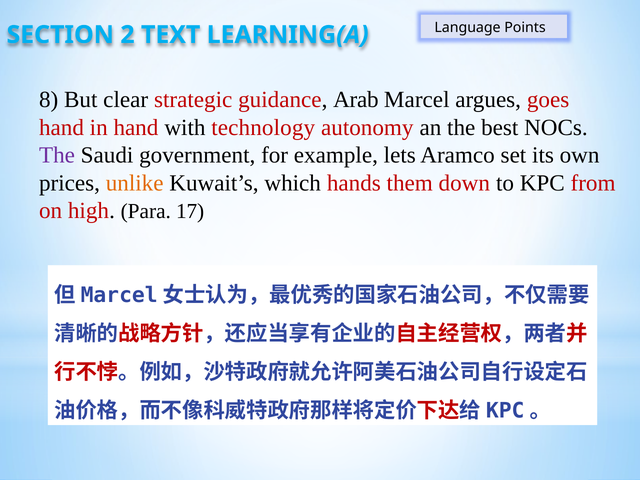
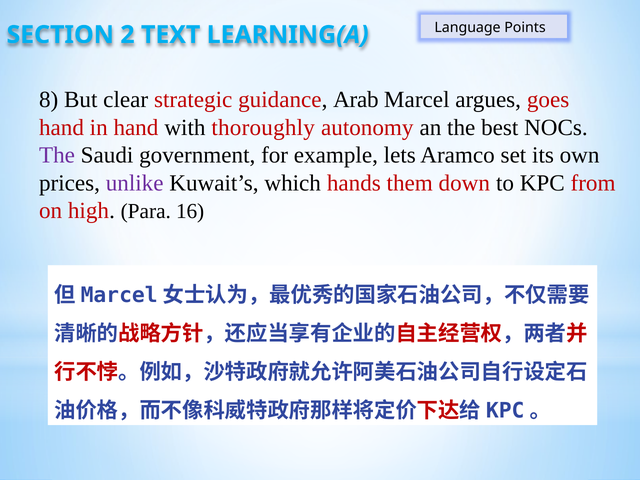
technology: technology -> thoroughly
unlike colour: orange -> purple
17: 17 -> 16
